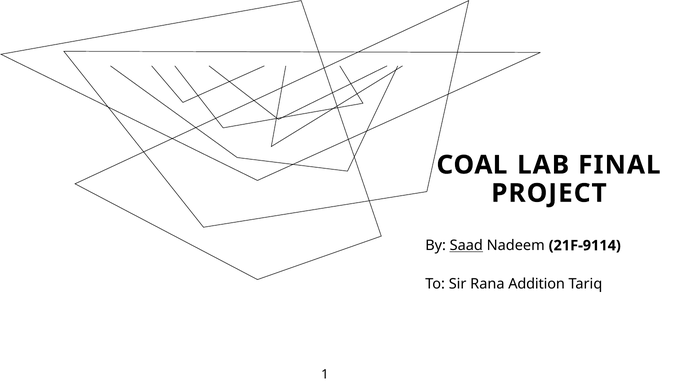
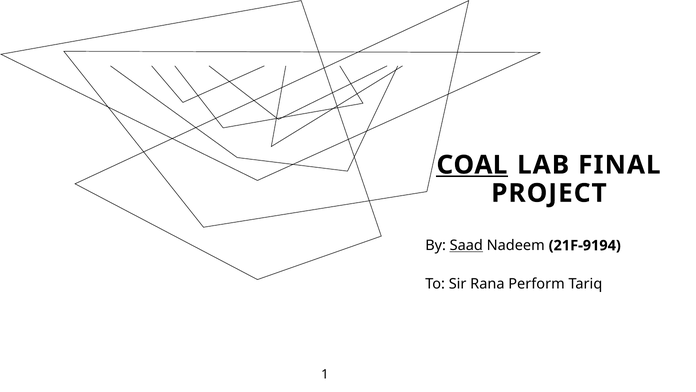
COAL underline: none -> present
21F-9114: 21F-9114 -> 21F-9194
Addition: Addition -> Perform
